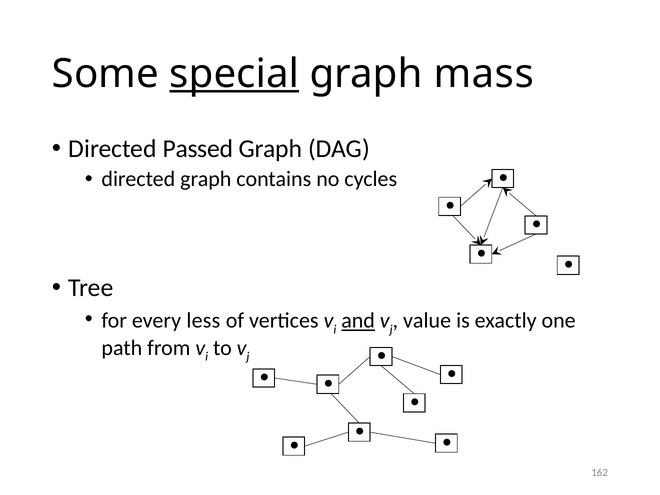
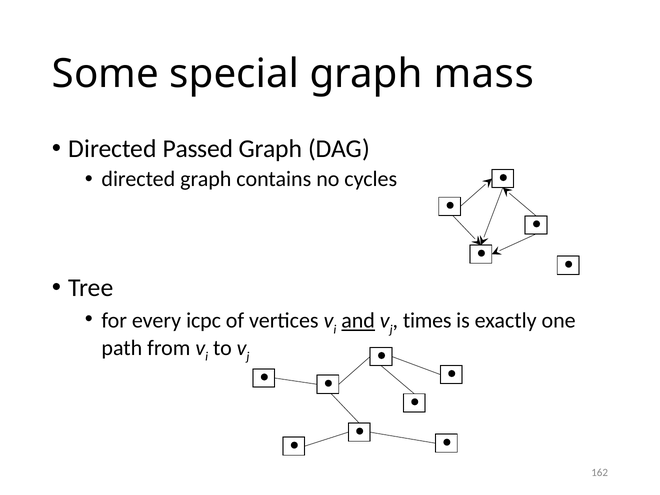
special underline: present -> none
less: less -> icpc
value: value -> times
